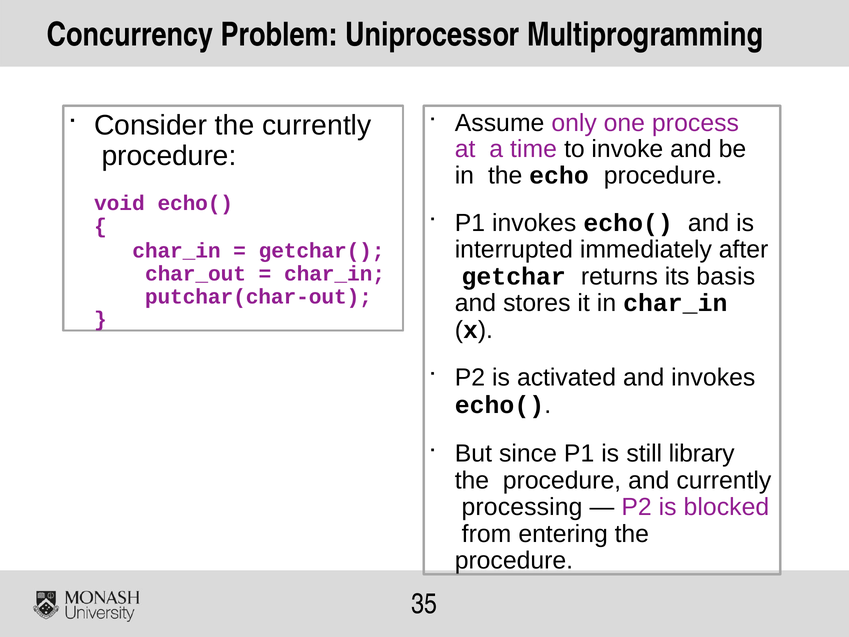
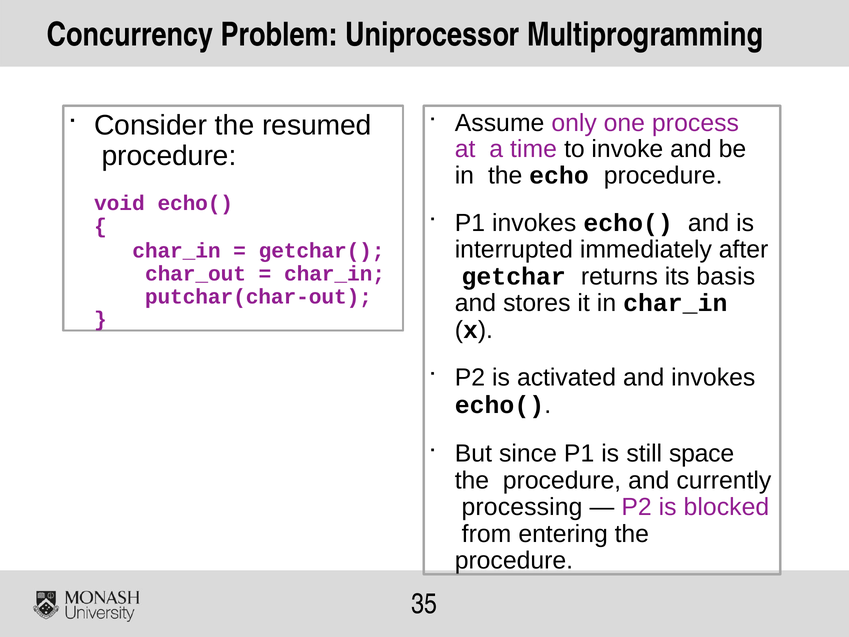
the currently: currently -> resumed
library: library -> space
